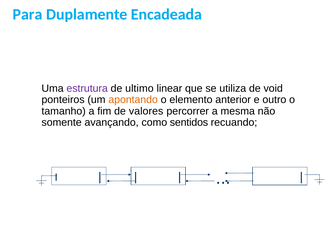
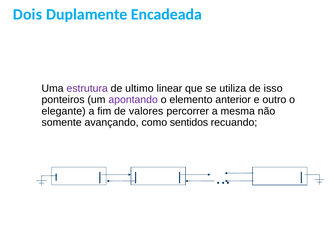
Para: Para -> Dois
void: void -> isso
apontando colour: orange -> purple
tamanho: tamanho -> elegante
